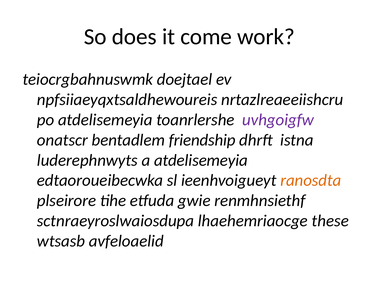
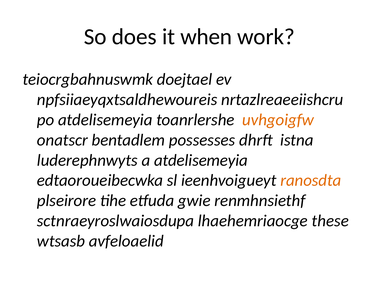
come: come -> when
uvhgoigfw colour: purple -> orange
friendship: friendship -> possesses
